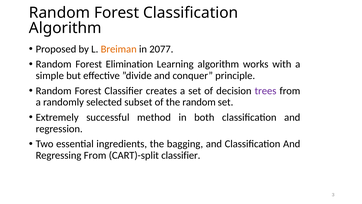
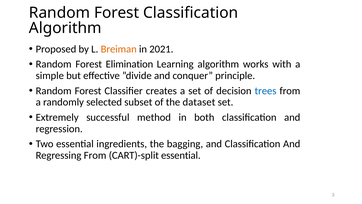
2077: 2077 -> 2021
trees colour: purple -> blue
the random: random -> dataset
CART)-split classifier: classifier -> essential
